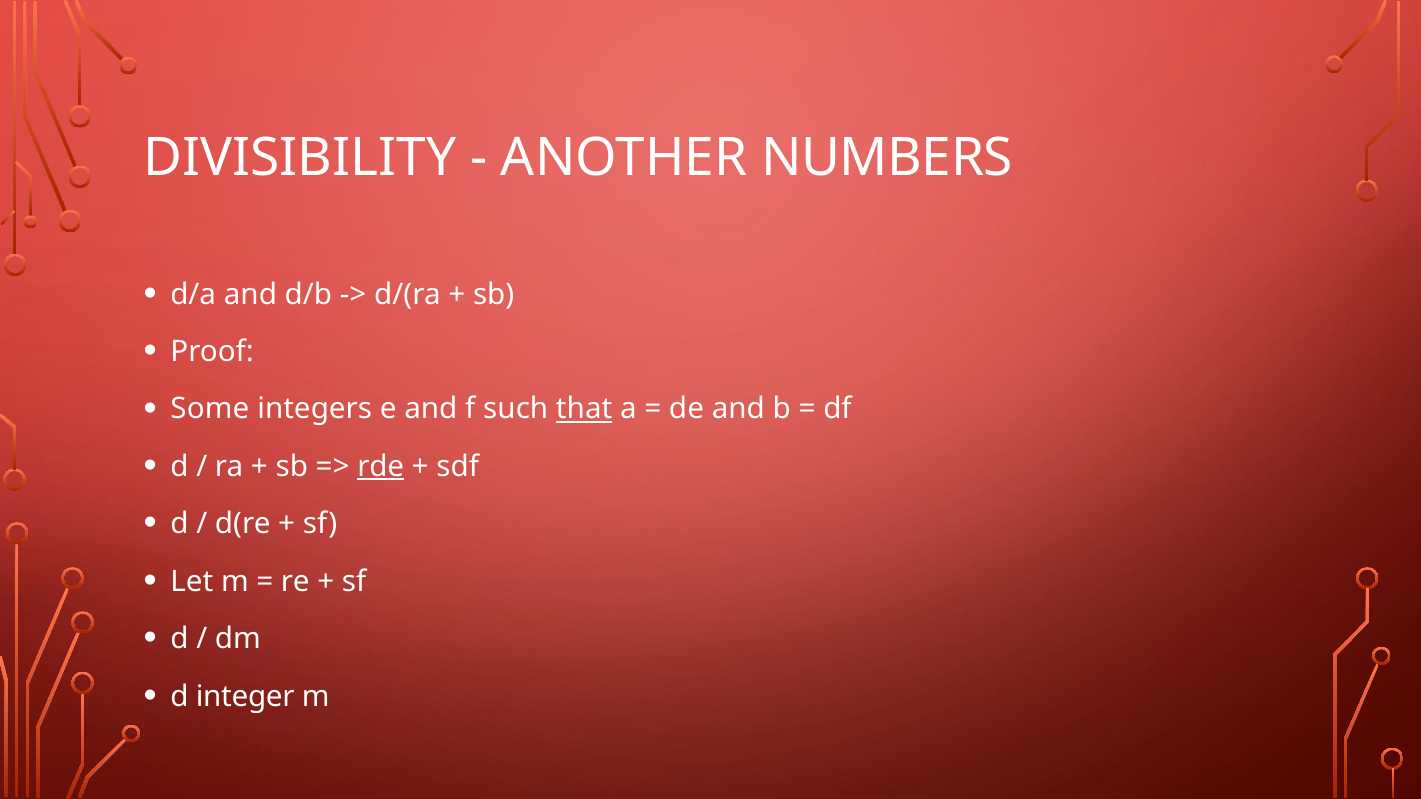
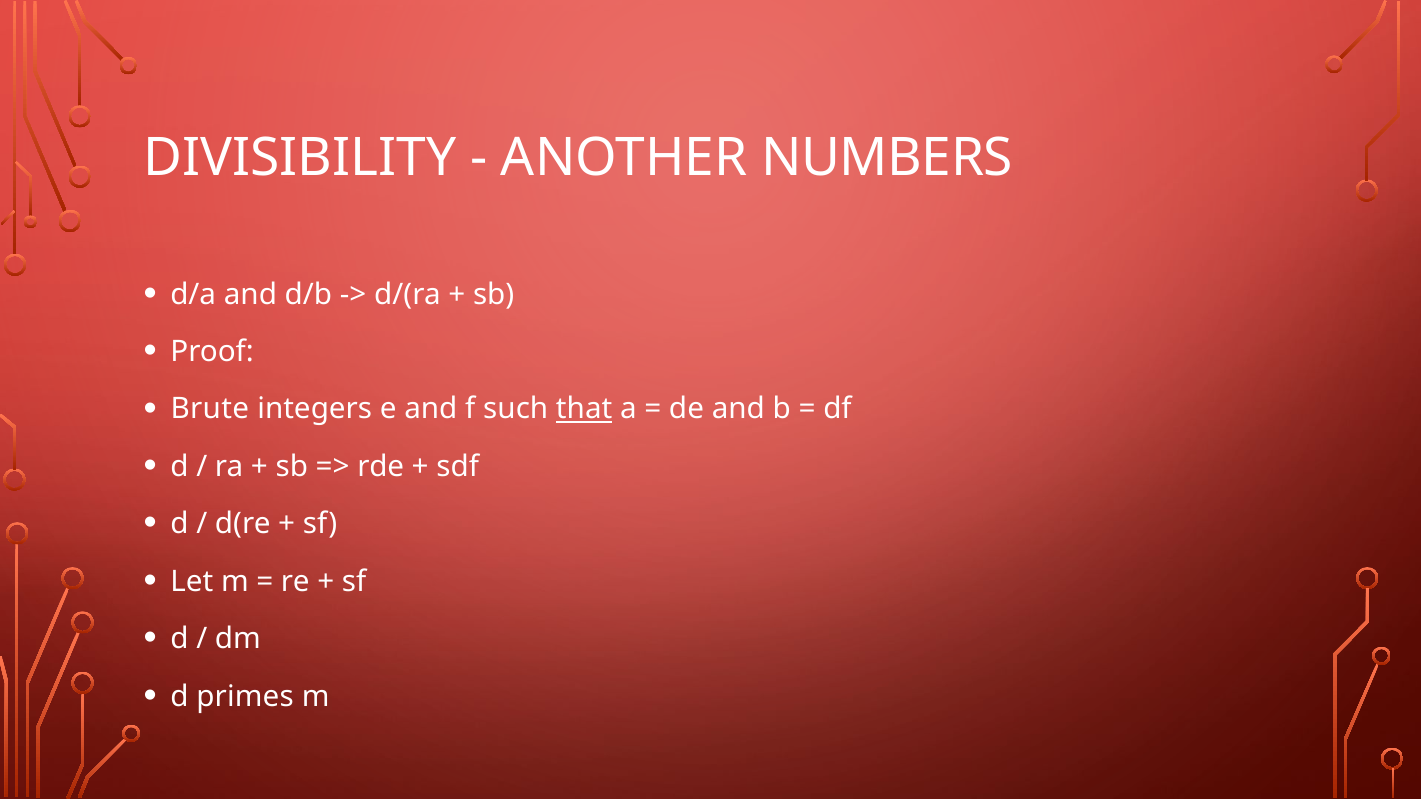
Some: Some -> Brute
rde underline: present -> none
integer: integer -> primes
